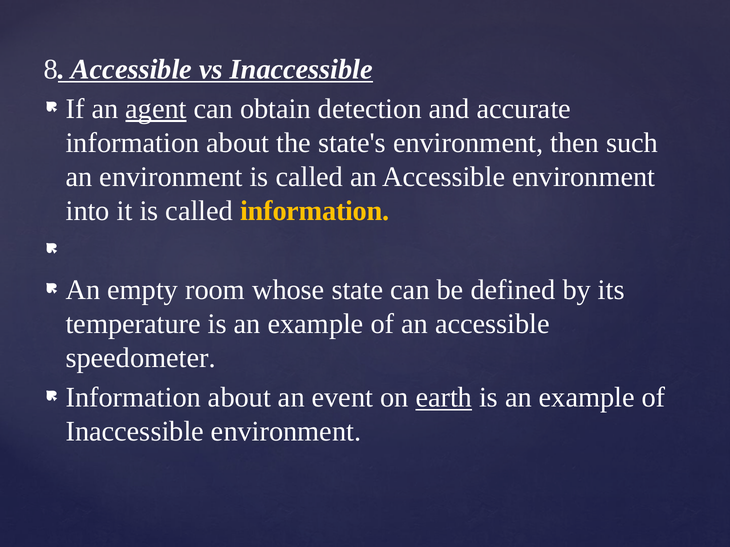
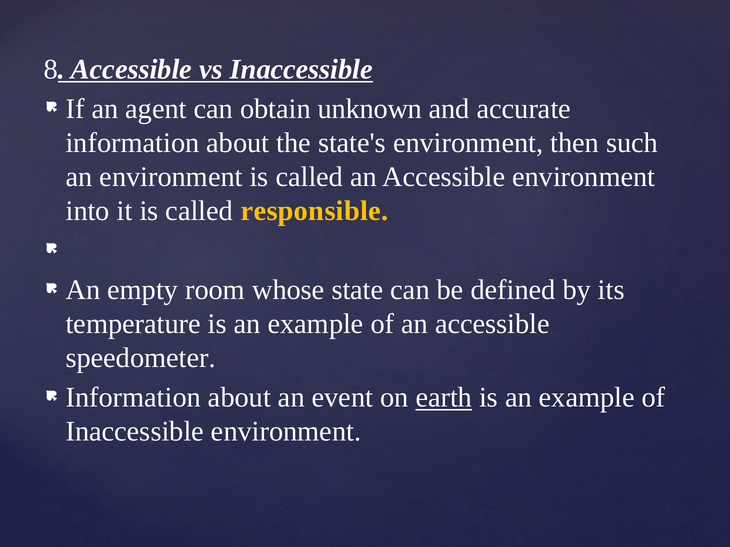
agent underline: present -> none
detection: detection -> unknown
called information: information -> responsible
